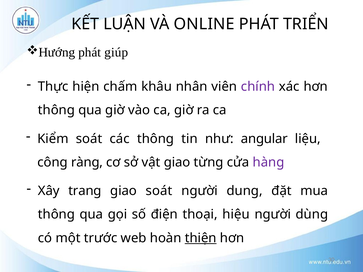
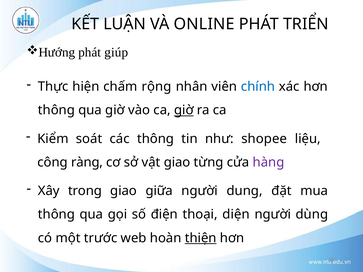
khâu: khâu -> rộng
chính colour: purple -> blue
giờ at (184, 110) underline: none -> present
angular: angular -> shopee
trang: trang -> trong
giao soát: soát -> giữa
hiệu: hiệu -> diện
